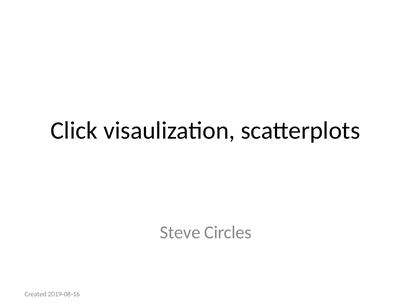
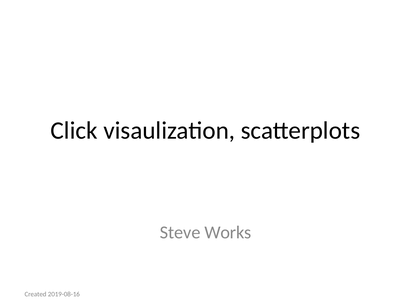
Circles: Circles -> Works
